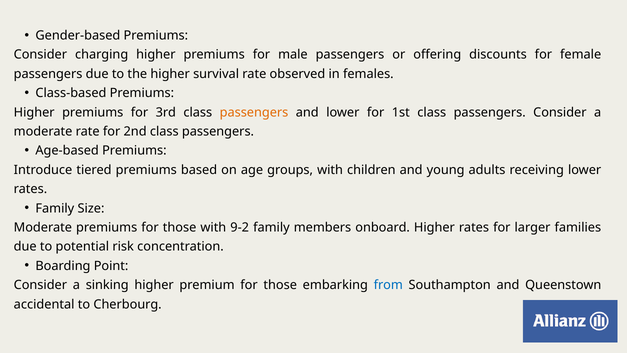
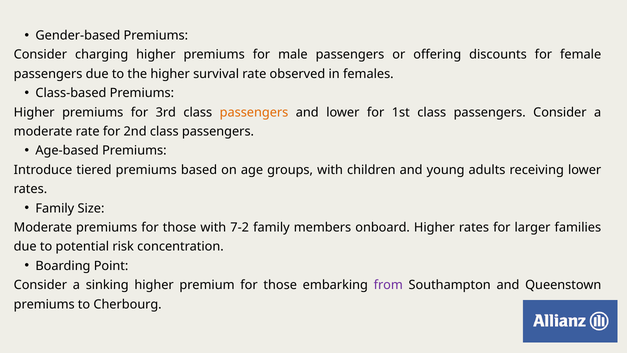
9-2: 9-2 -> 7-2
from colour: blue -> purple
accidental at (44, 304): accidental -> premiums
